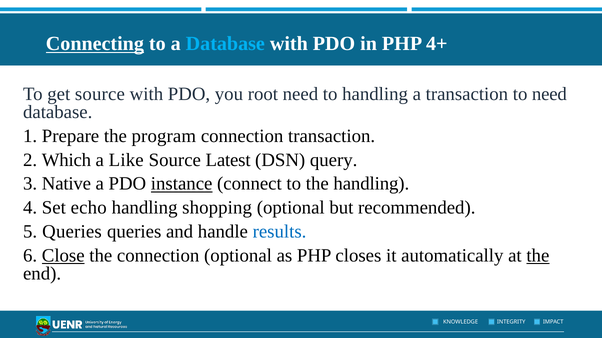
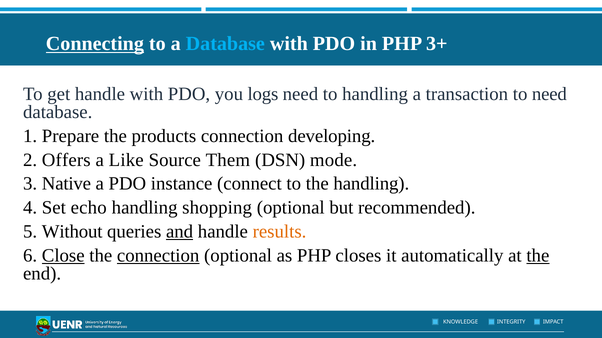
4+: 4+ -> 3+
get source: source -> handle
root: root -> logs
program: program -> products
connection transaction: transaction -> developing
Which: Which -> Offers
Latest: Latest -> Them
query: query -> mode
instance underline: present -> none
5 Queries: Queries -> Without
and underline: none -> present
results colour: blue -> orange
connection at (158, 256) underline: none -> present
